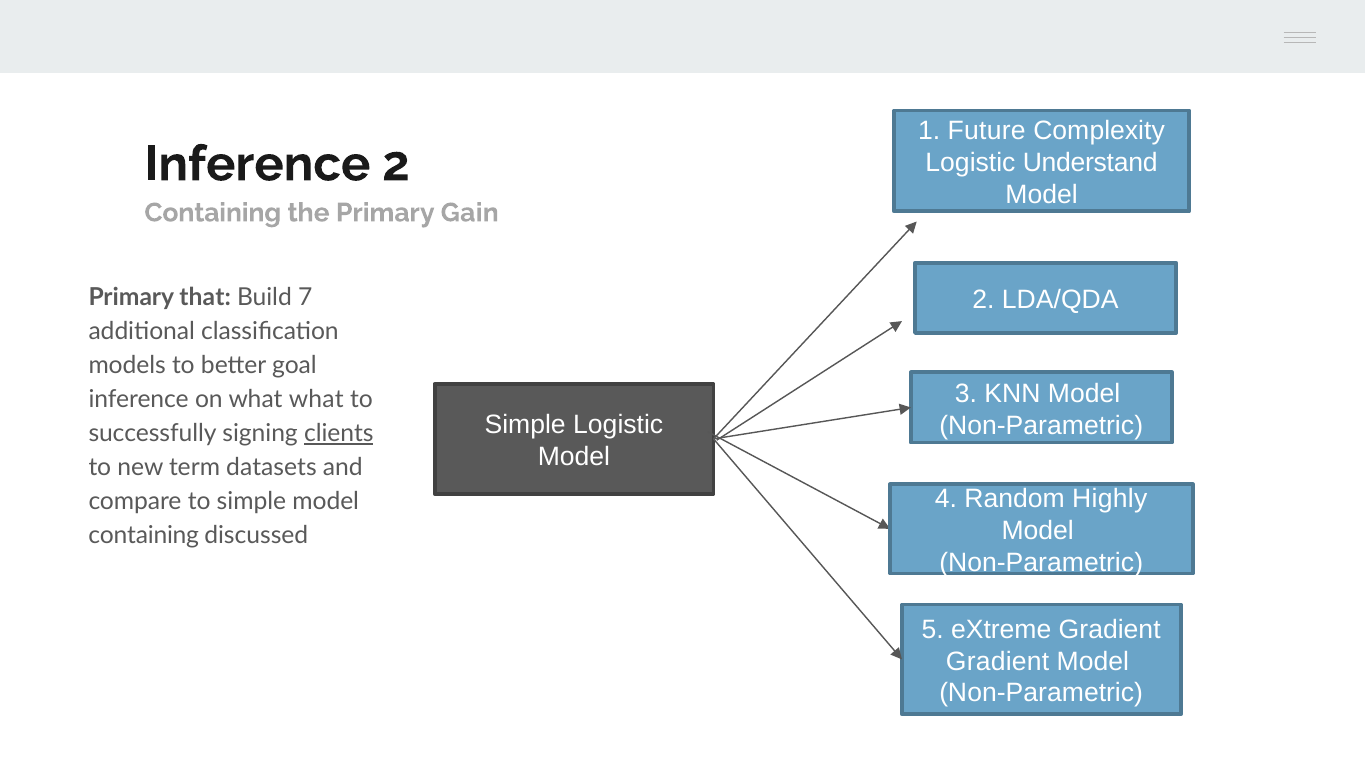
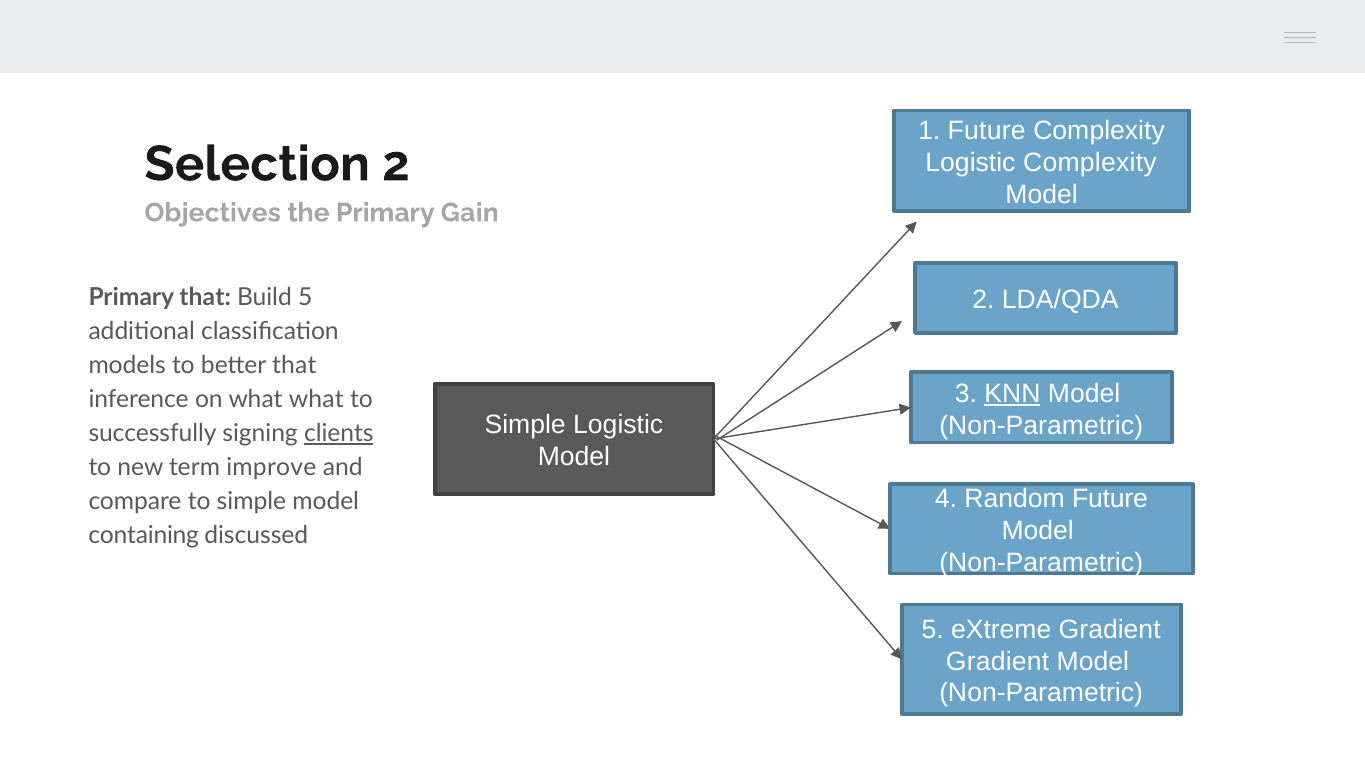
Inference at (257, 164): Inference -> Selection
Logistic Understand: Understand -> Complexity
Containing at (213, 213): Containing -> Objectives
Build 7: 7 -> 5
better goal: goal -> that
KNN underline: none -> present
datasets: datasets -> improve
Random Highly: Highly -> Future
